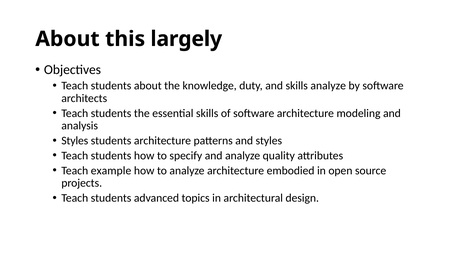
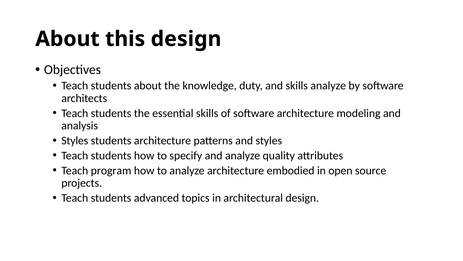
this largely: largely -> design
example: example -> program
